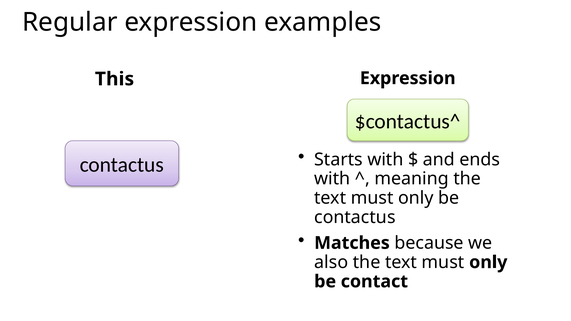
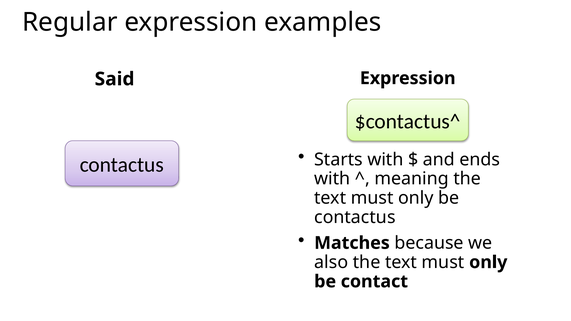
This: This -> Said
